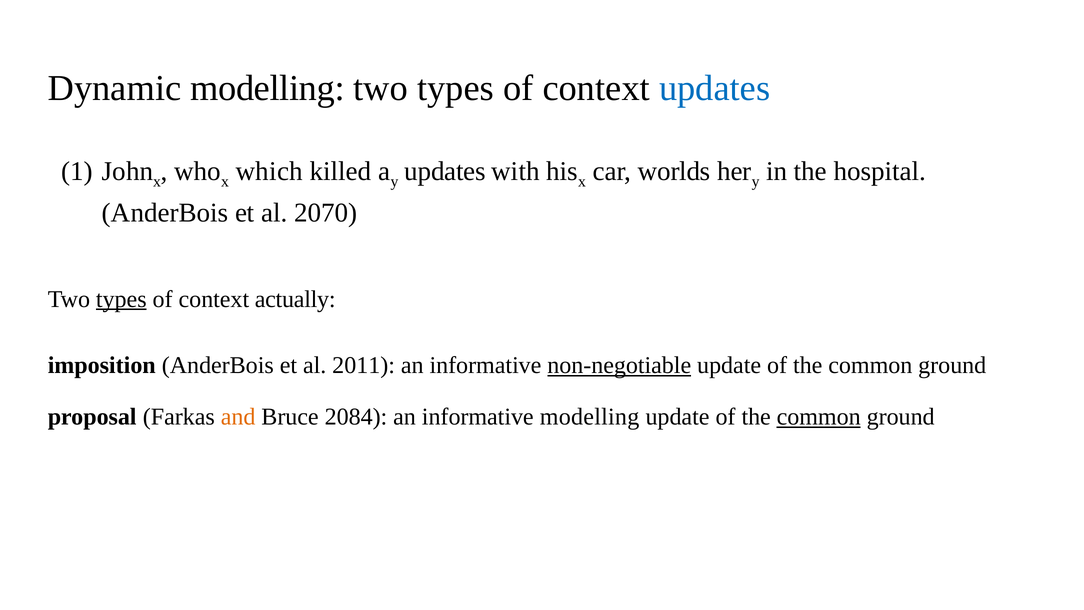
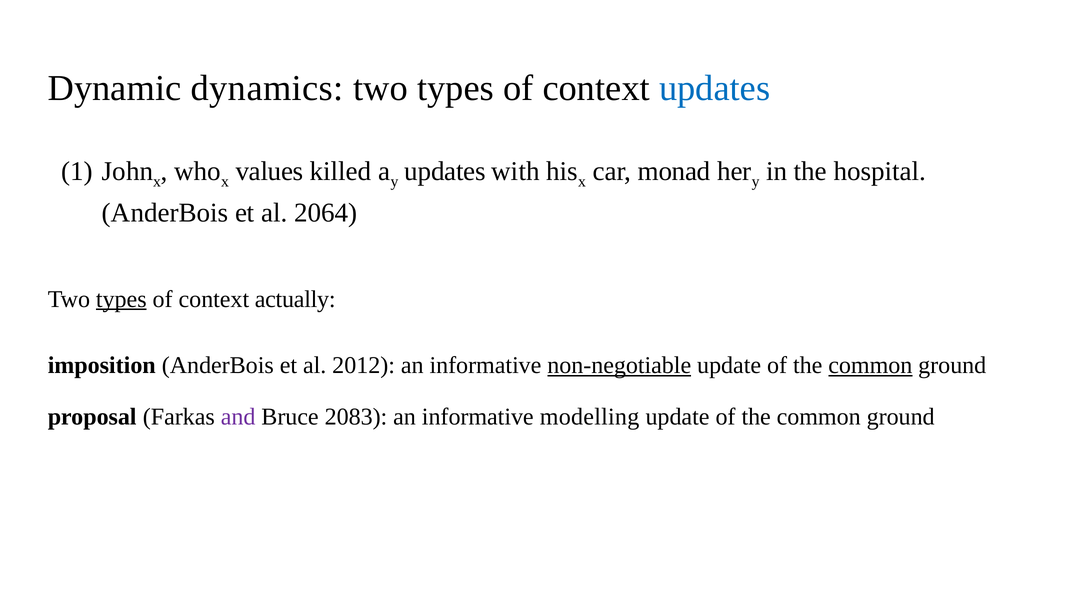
Dynamic modelling: modelling -> dynamics
which: which -> values
worlds: worlds -> monad
2070: 2070 -> 2064
2011: 2011 -> 2012
common at (870, 365) underline: none -> present
and colour: orange -> purple
2084: 2084 -> 2083
common at (819, 417) underline: present -> none
